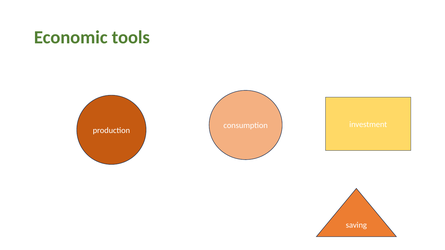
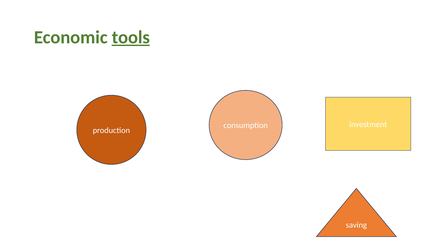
tools underline: none -> present
